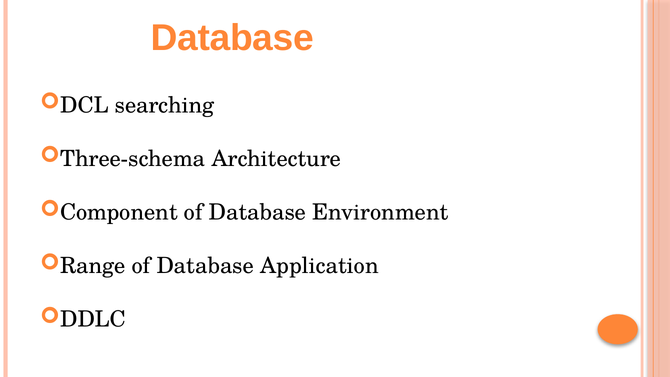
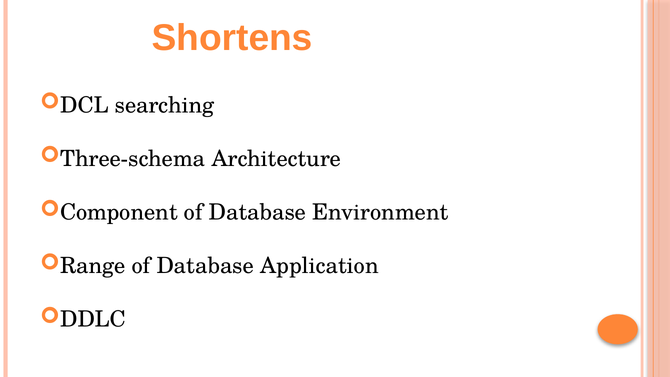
Database at (232, 38): Database -> Shortens
